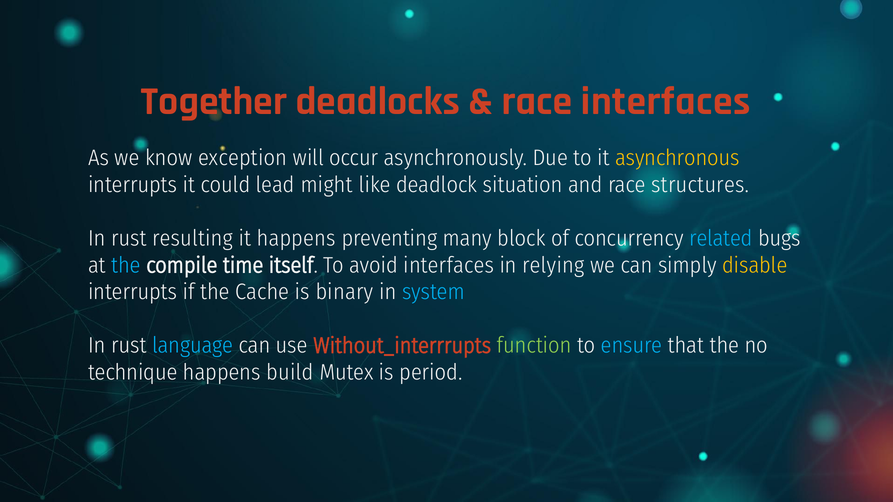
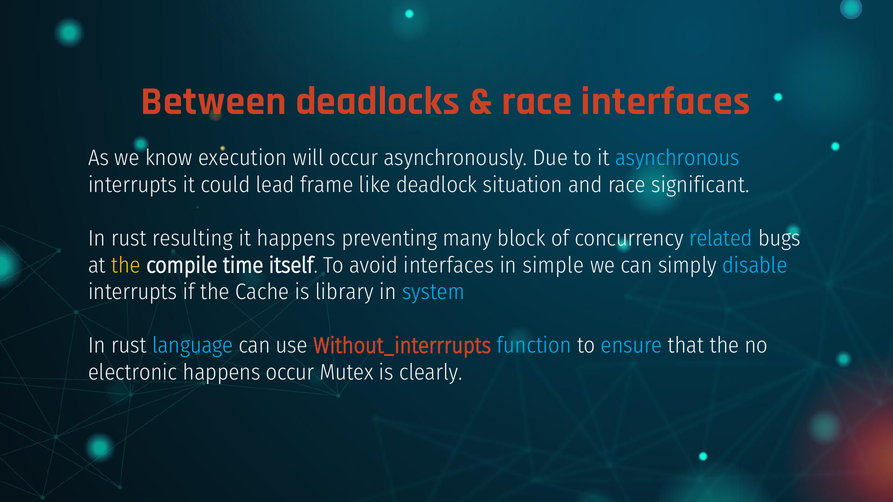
Together: Together -> Between
exception: exception -> execution
asynchronous colour: yellow -> light blue
might: might -> frame
structures: structures -> significant
the at (126, 265) colour: light blue -> yellow
relying: relying -> simple
disable colour: yellow -> light blue
binary: binary -> library
function colour: light green -> light blue
technique: technique -> electronic
happens build: build -> occur
period: period -> clearly
